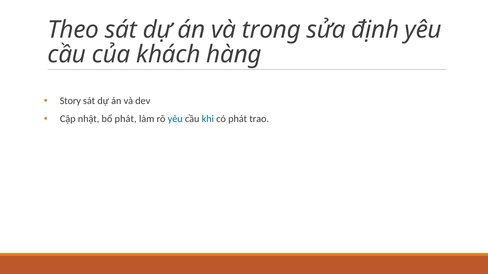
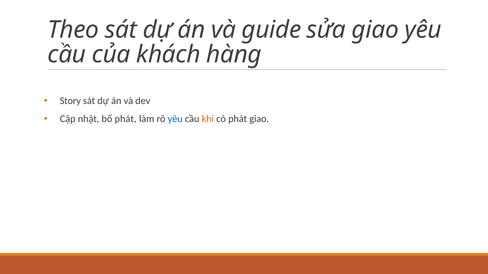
trong: trong -> guide
sửa định: định -> giao
khi colour: blue -> orange
phát trao: trao -> giao
